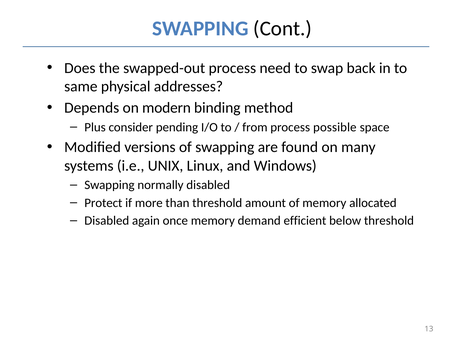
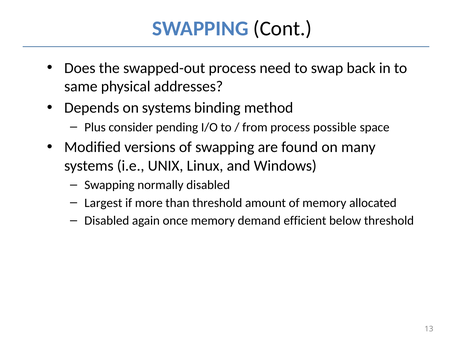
on modern: modern -> systems
Protect: Protect -> Largest
